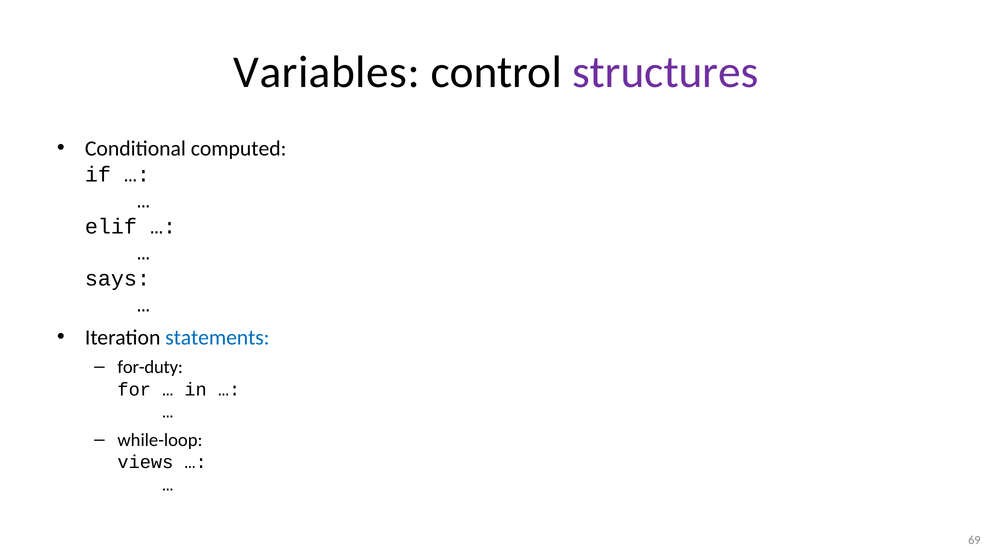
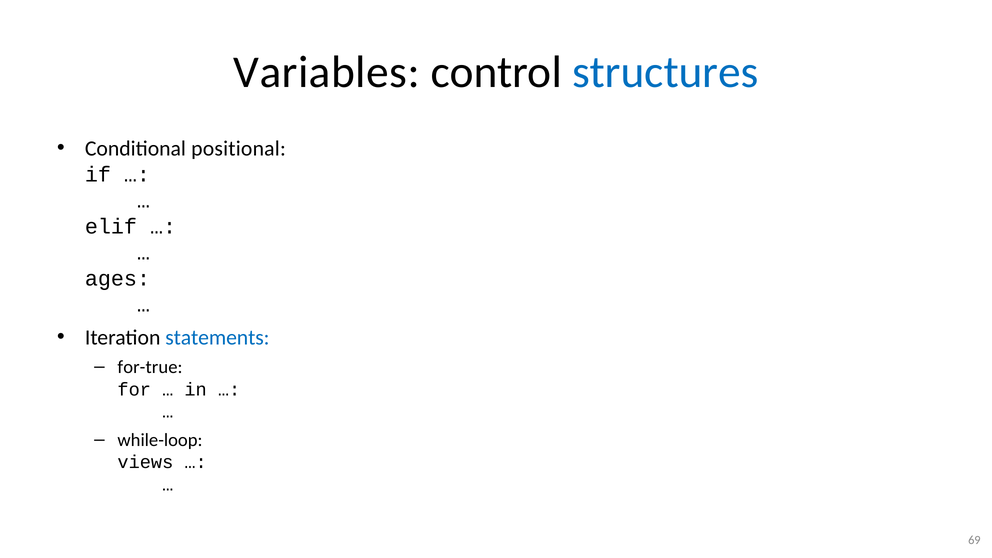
structures colour: purple -> blue
computed: computed -> positional
says: says -> ages
for-duty: for-duty -> for-true
